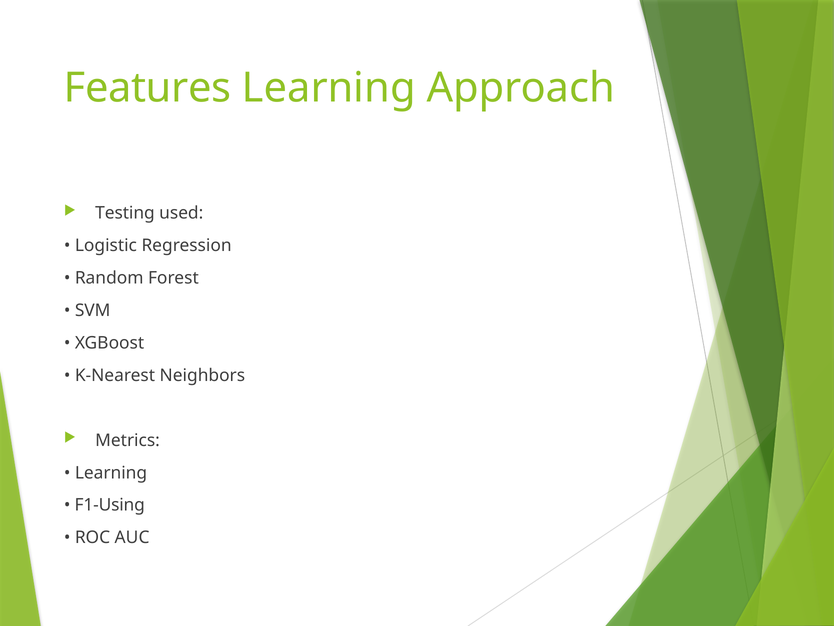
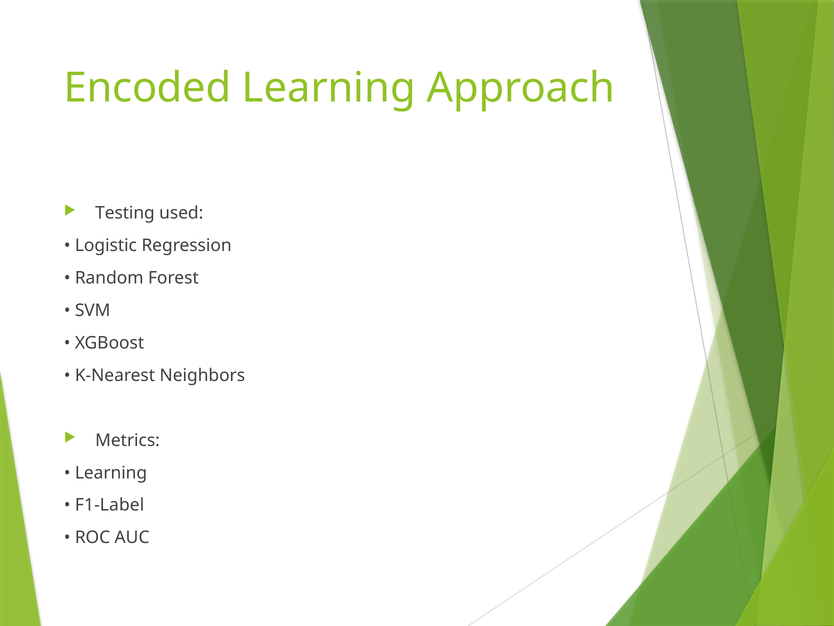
Features: Features -> Encoded
F1-Using: F1-Using -> F1-Label
